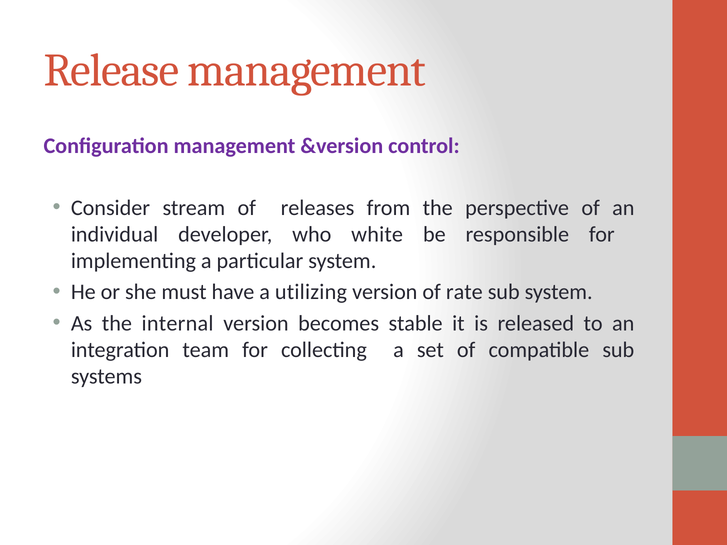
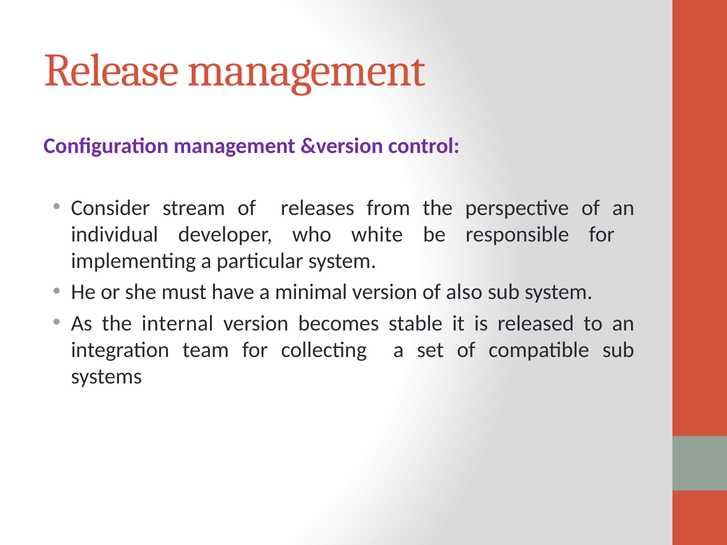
utilizing: utilizing -> minimal
rate: rate -> also
